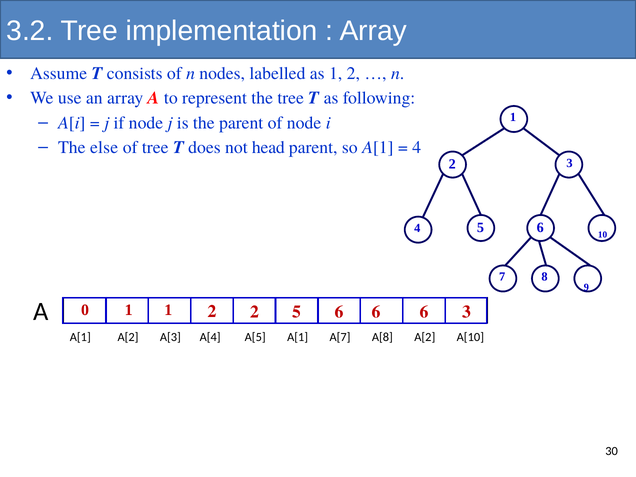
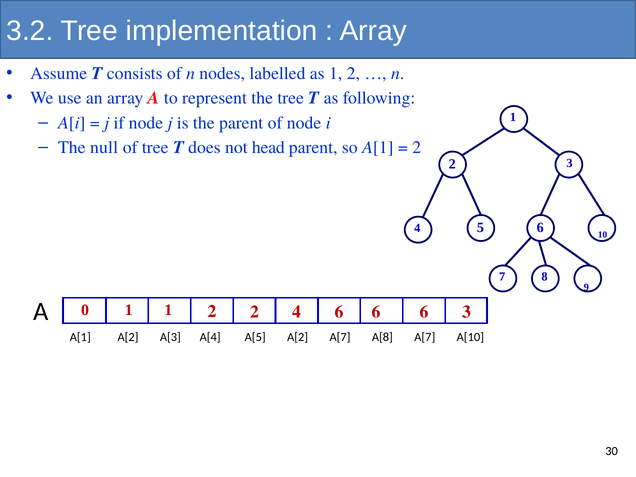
else: else -> null
4 at (417, 148): 4 -> 2
2 5: 5 -> 4
A[5 A[1: A[1 -> A[2
A[8 A[2: A[2 -> A[7
